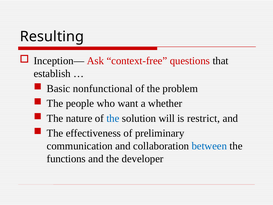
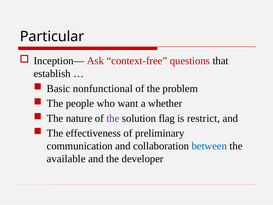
Resulting: Resulting -> Particular
the at (113, 118) colour: blue -> purple
will: will -> flag
functions: functions -> available
